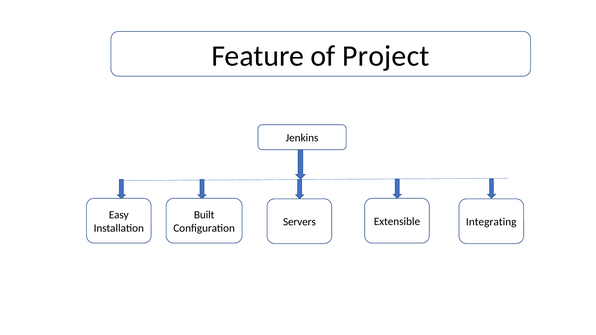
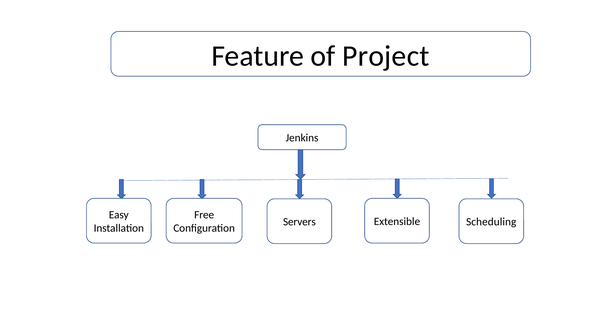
Built: Built -> Free
Integrating: Integrating -> Scheduling
